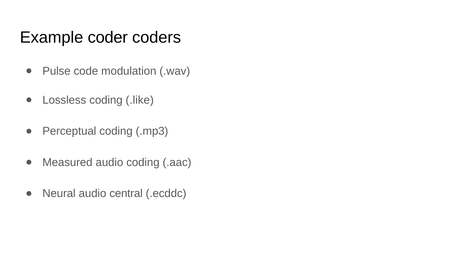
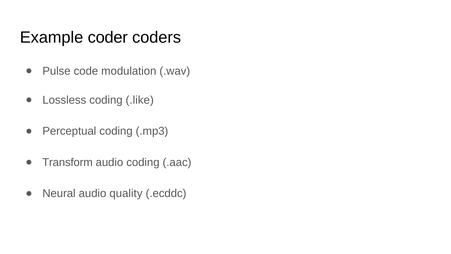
Measured: Measured -> Transform
central: central -> quality
